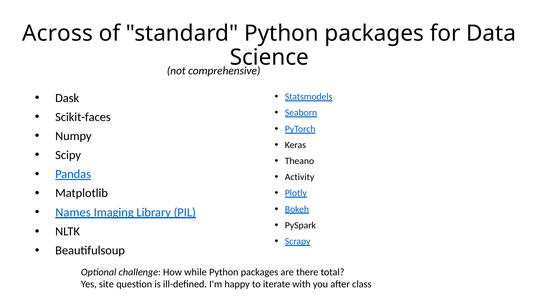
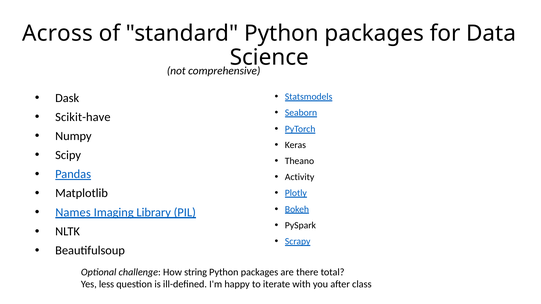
Scikit-faces: Scikit-faces -> Scikit-have
while: while -> string
site: site -> less
